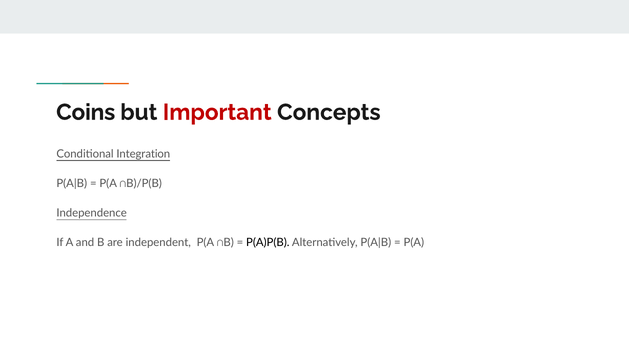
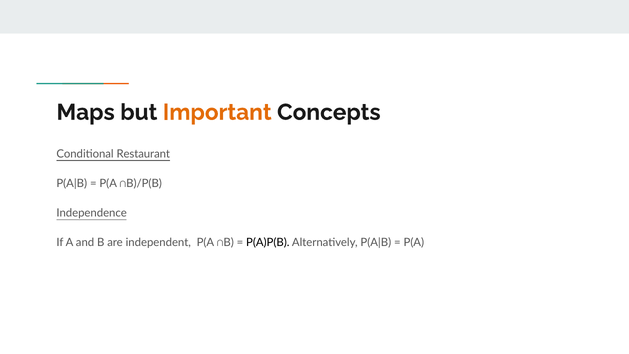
Coins: Coins -> Maps
Important colour: red -> orange
Integration: Integration -> Restaurant
